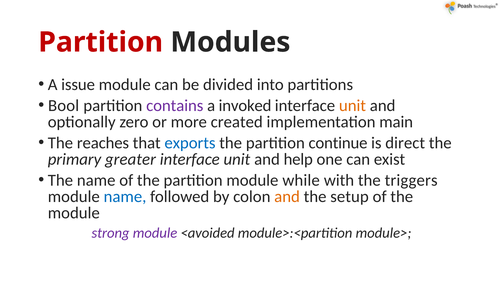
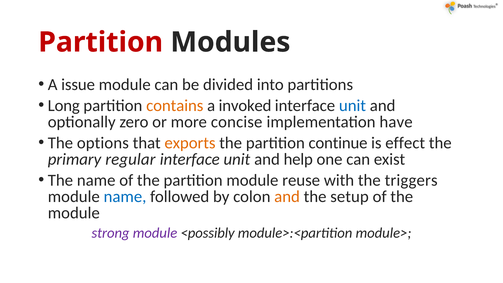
Bool: Bool -> Long
contains colour: purple -> orange
unit at (352, 106) colour: orange -> blue
created: created -> concise
main: main -> have
reaches: reaches -> options
exports colour: blue -> orange
direct: direct -> effect
greater: greater -> regular
while: while -> reuse
<avoided: <avoided -> <possibly
